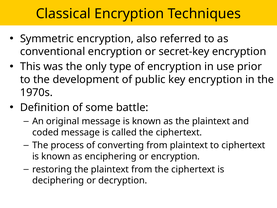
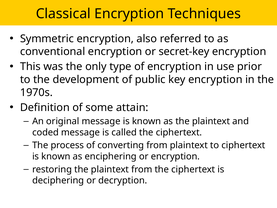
battle: battle -> attain
